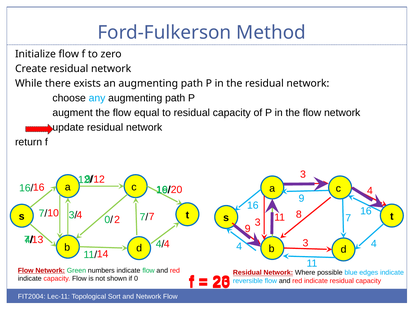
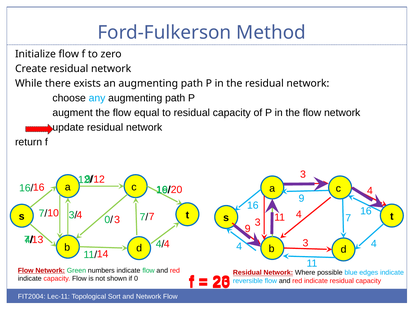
10 4 2: 2 -> 3
11 8: 8 -> 4
